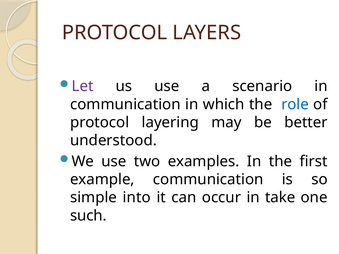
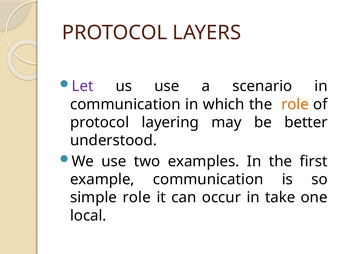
role at (295, 104) colour: blue -> orange
simple into: into -> role
such: such -> local
